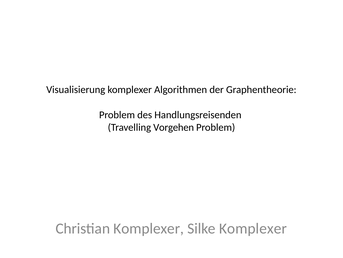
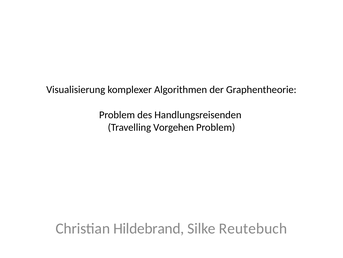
Christian Komplexer: Komplexer -> Hildebrand
Silke Komplexer: Komplexer -> Reutebuch
